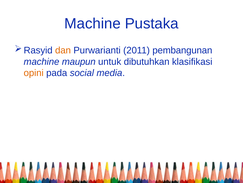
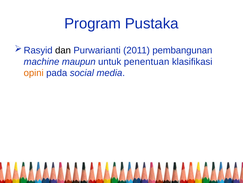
Machine at (93, 24): Machine -> Program
dan colour: orange -> black
dibutuhkan: dibutuhkan -> penentuan
